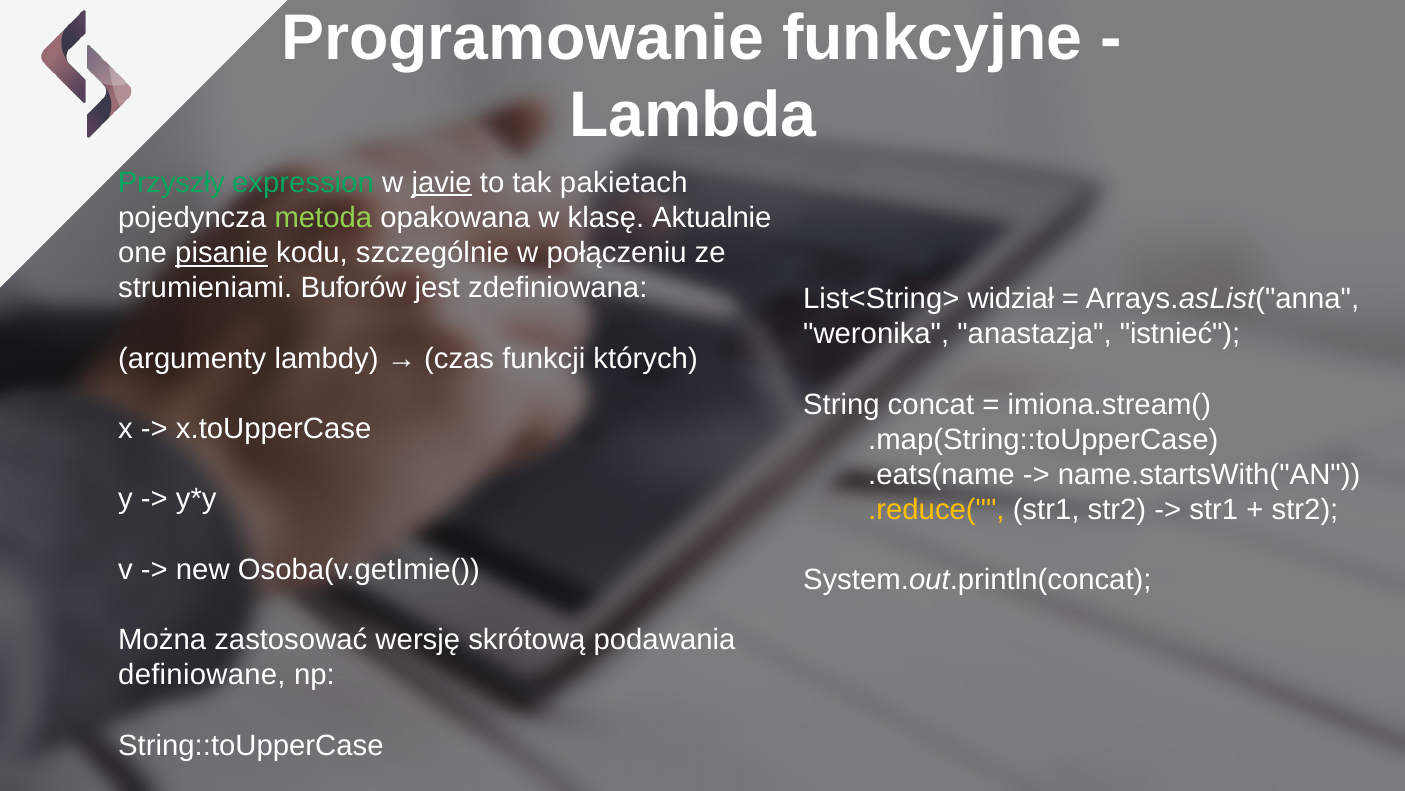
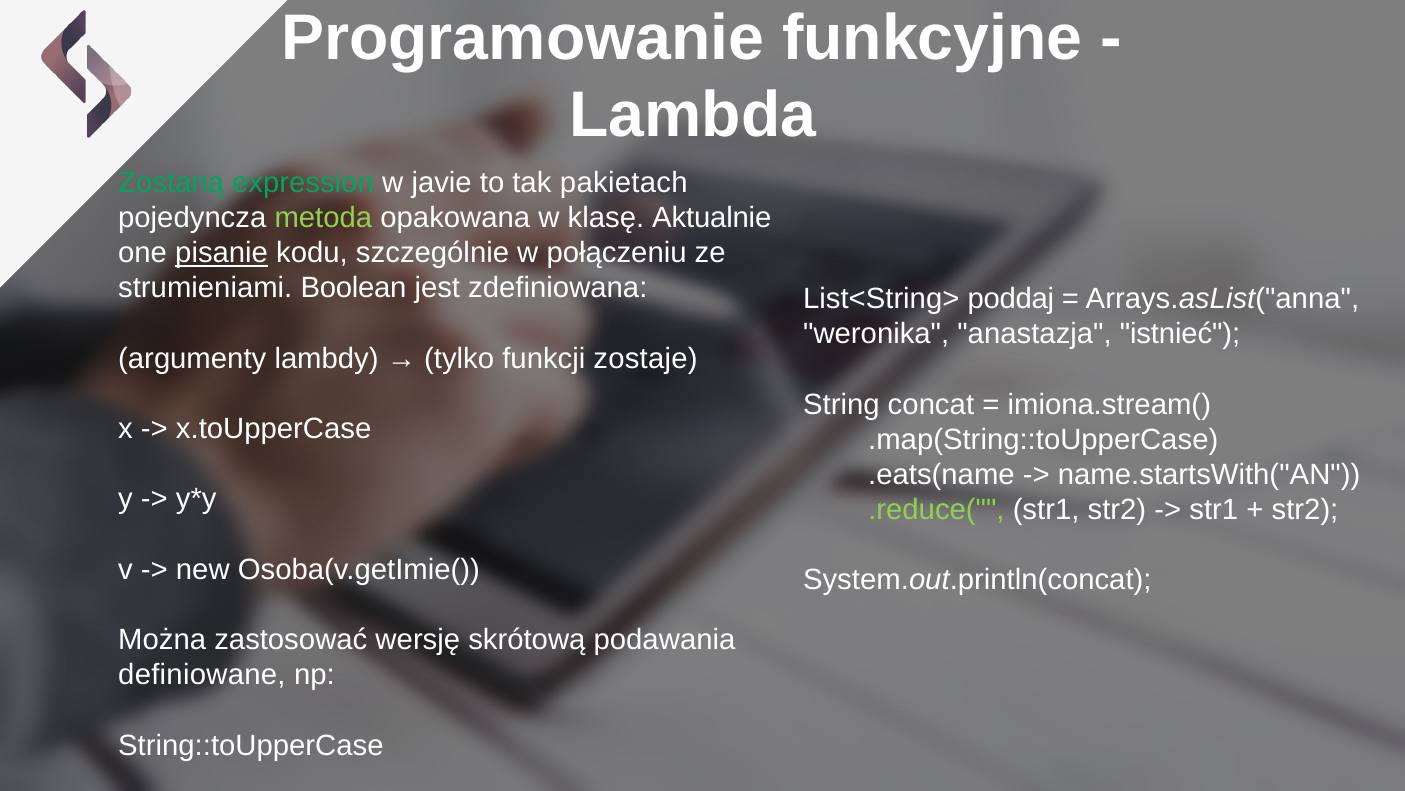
Przyszły: Przyszły -> Zostaną
javie underline: present -> none
Buforów: Buforów -> Boolean
widział: widział -> poddaj
czas: czas -> tylko
których: których -> zostaje
.reduce( colour: yellow -> light green
